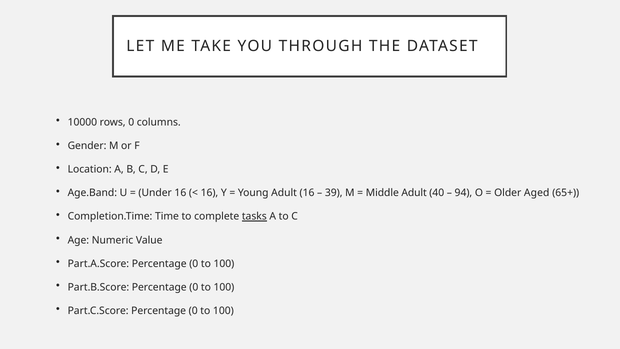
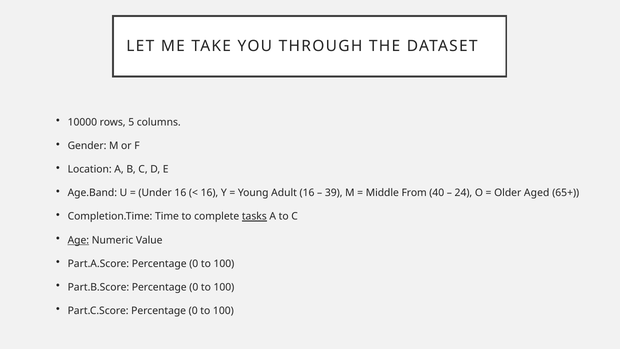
rows 0: 0 -> 5
Middle Adult: Adult -> From
94: 94 -> 24
Age underline: none -> present
